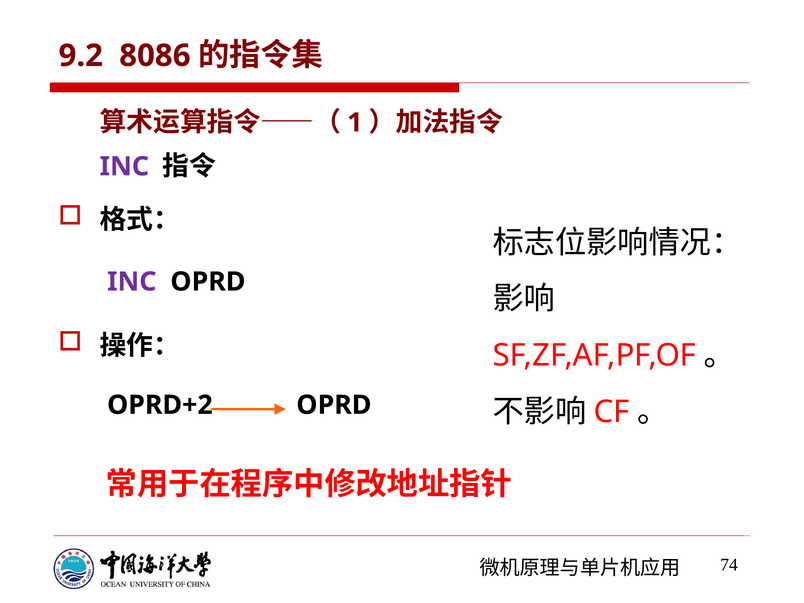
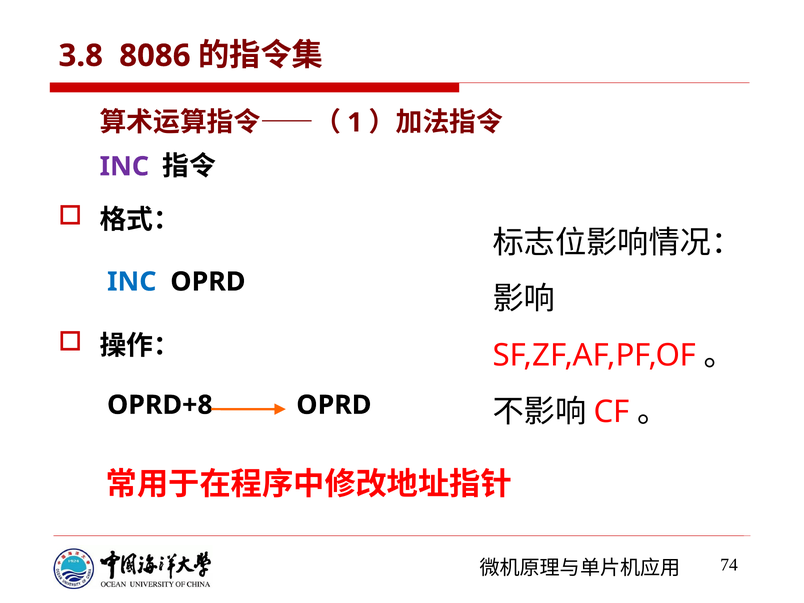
9.2: 9.2 -> 3.8
INC at (132, 282) colour: purple -> blue
OPRD+2: OPRD+2 -> OPRD+8
